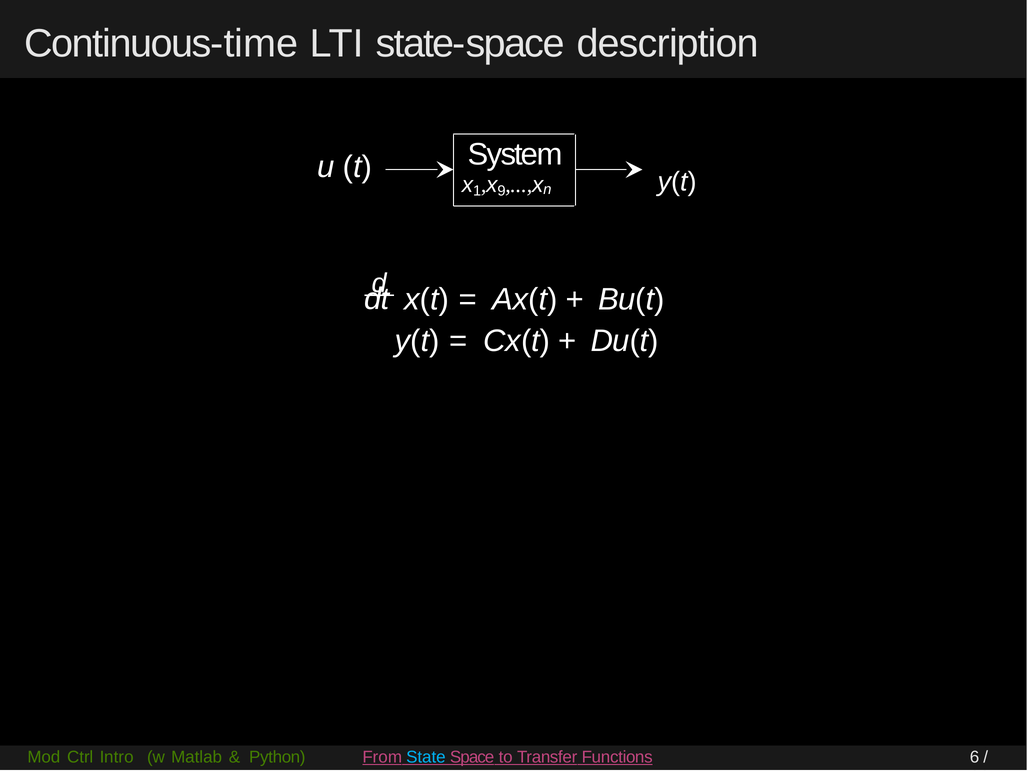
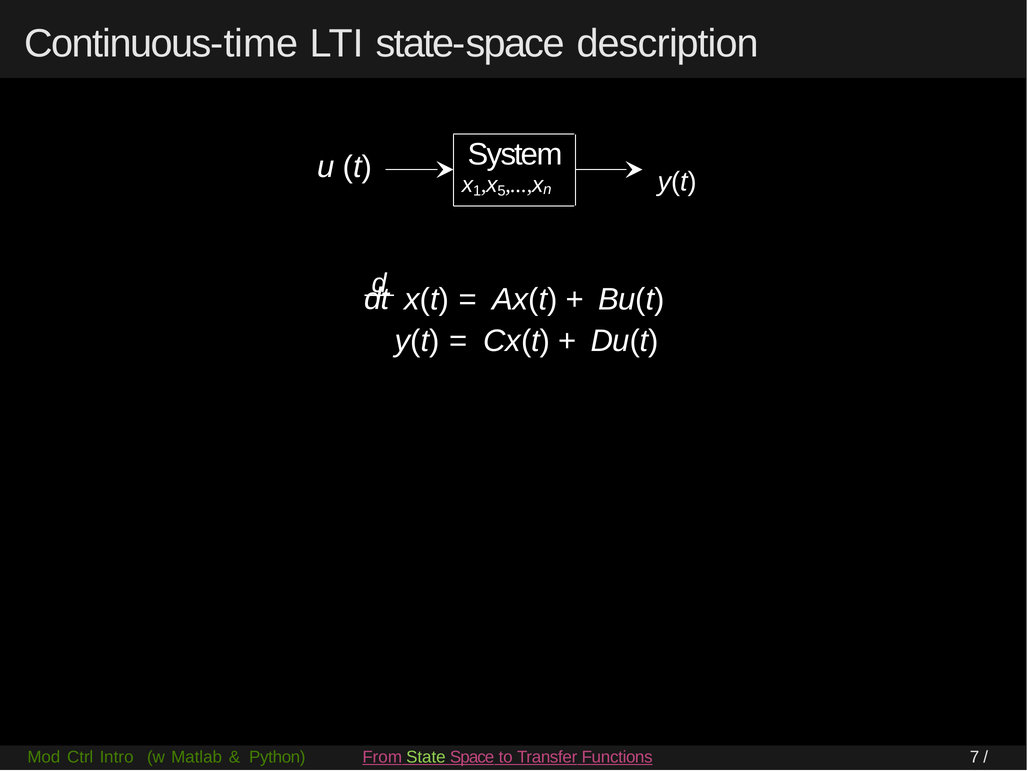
9: 9 -> 5
State colour: light blue -> light green
6: 6 -> 7
